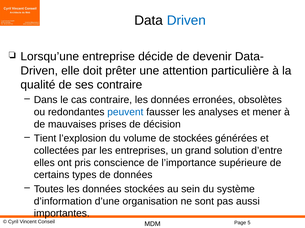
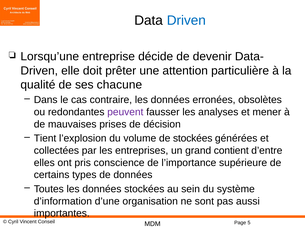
ses contraire: contraire -> chacune
peuvent colour: blue -> purple
solution: solution -> contient
